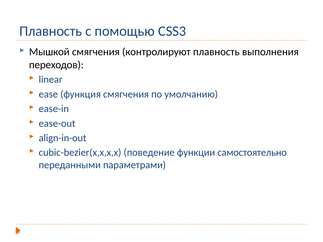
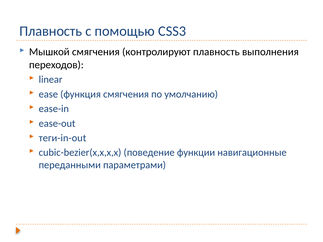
align-in-out: align-in-out -> теги-in-out
самостоятельно: самостоятельно -> навигационные
